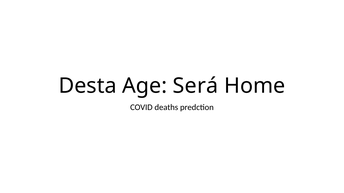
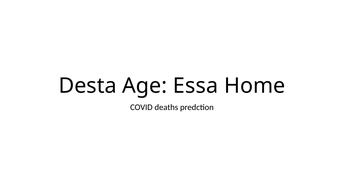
Será: Será -> Essa
